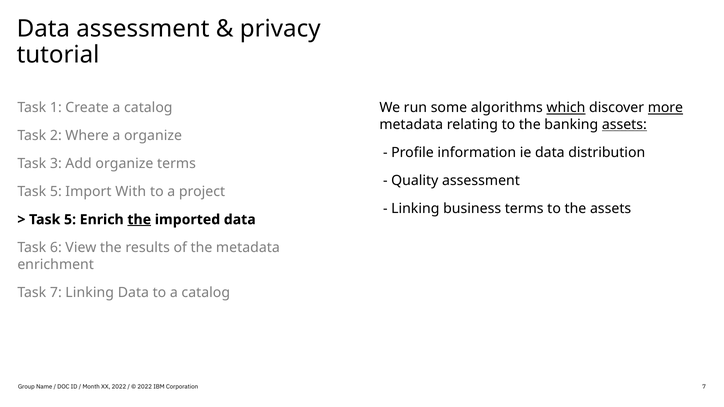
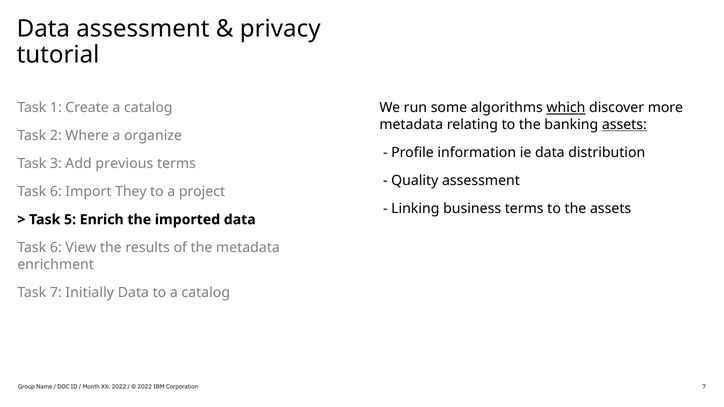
more underline: present -> none
Add organize: organize -> previous
5 at (56, 192): 5 -> 6
With: With -> They
the at (139, 220) underline: present -> none
7 Linking: Linking -> Initially
